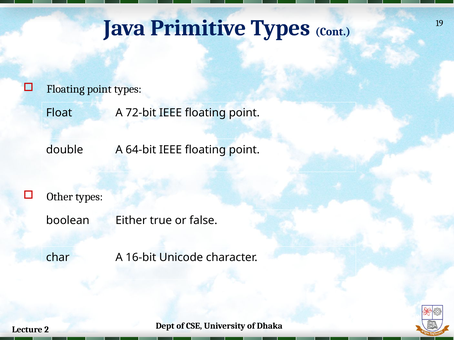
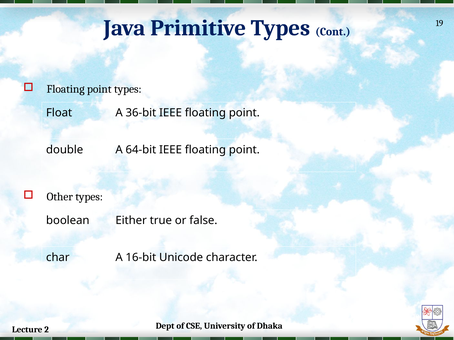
72-bit: 72-bit -> 36-bit
